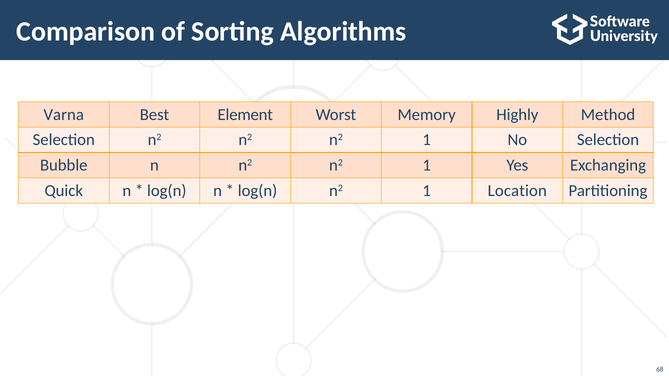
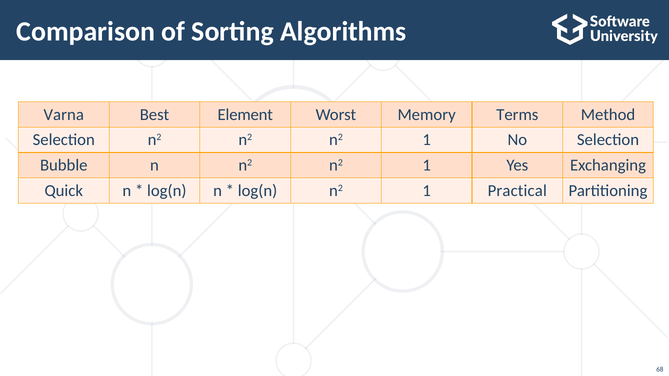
Highly: Highly -> Terms
Location: Location -> Practical
